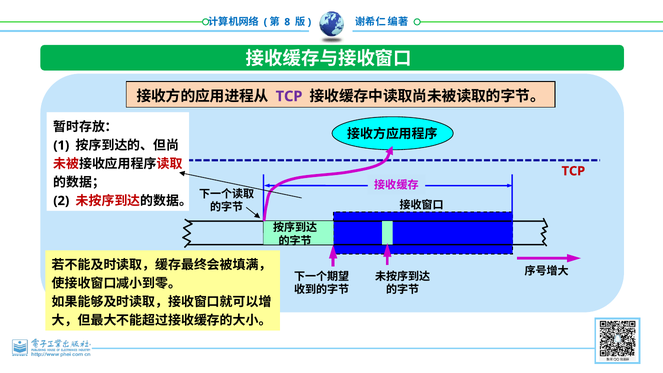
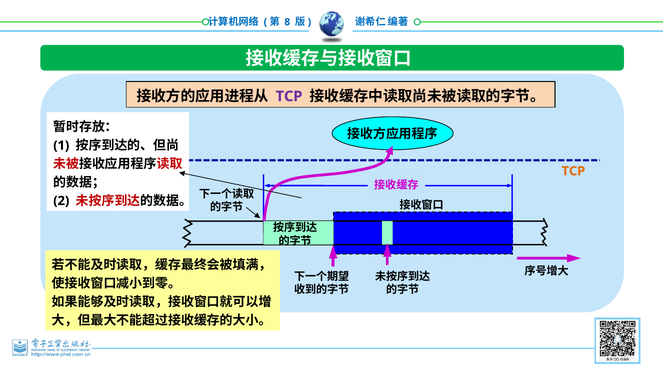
TCP at (573, 171) colour: red -> orange
